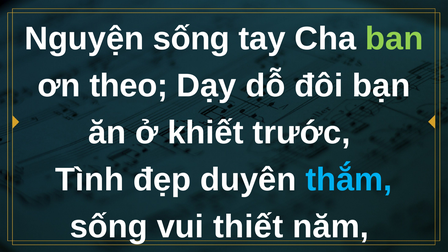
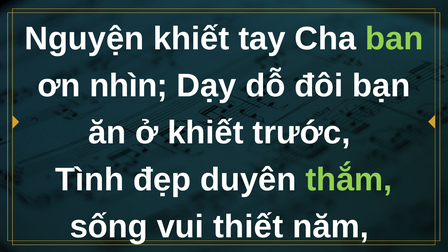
Nguyện sống: sống -> khiết
theo: theo -> nhìn
thắm colour: light blue -> light green
